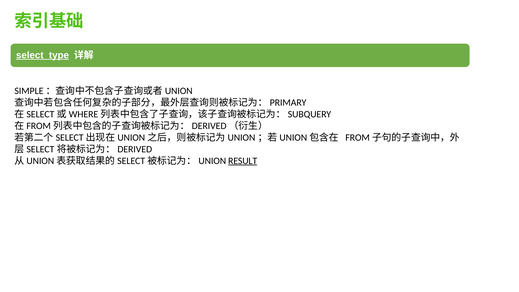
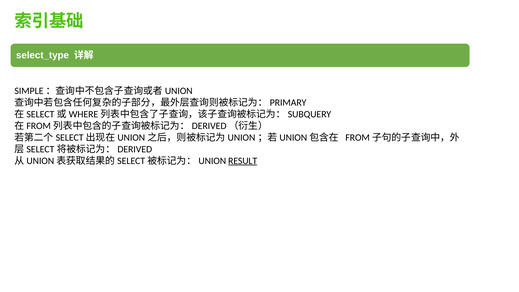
select_type underline: present -> none
